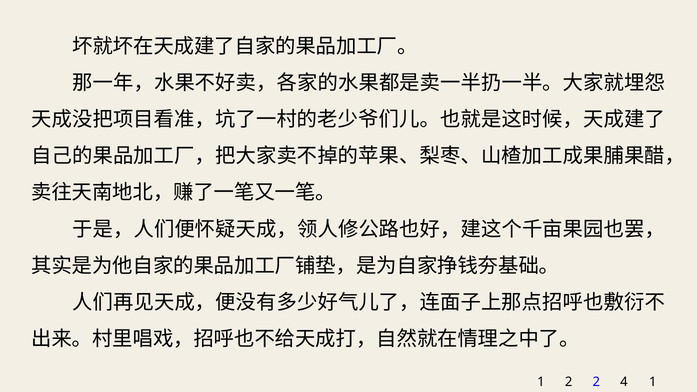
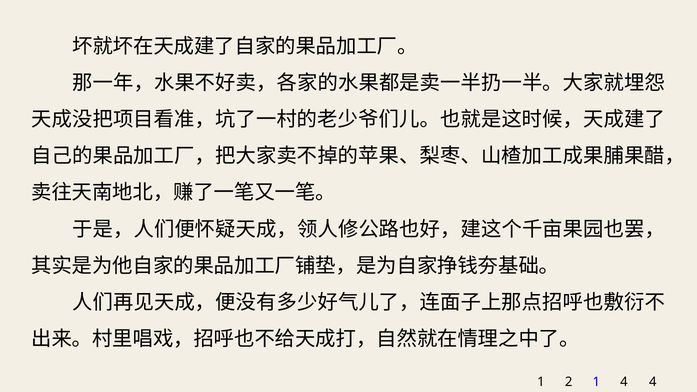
2 2: 2 -> 1
4 1: 1 -> 4
